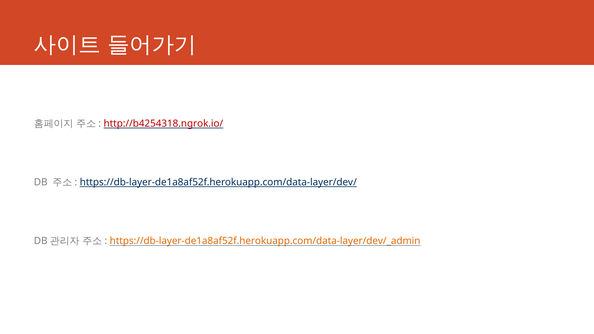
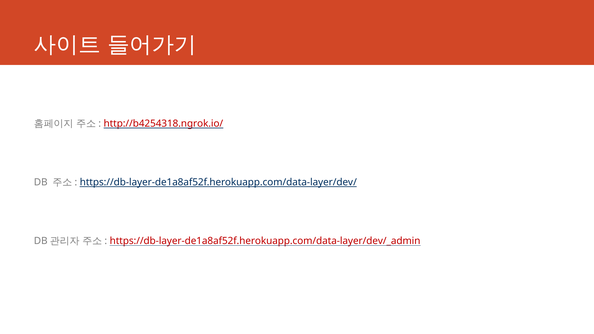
https://db-layer-de1a8af52f.herokuapp.com/data-layer/dev/_admin colour: orange -> red
